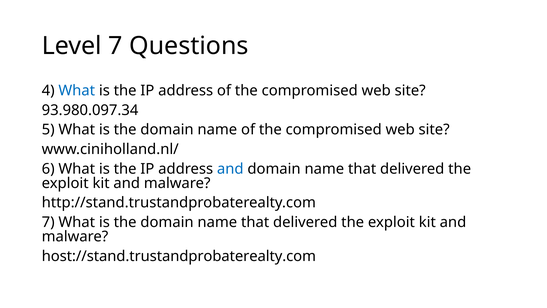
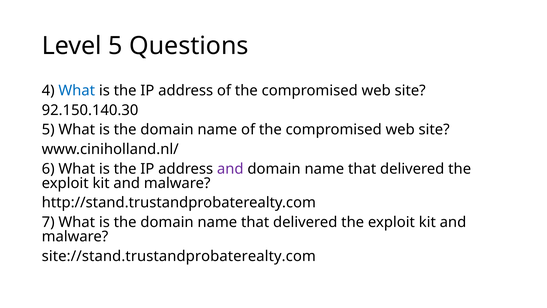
Level 7: 7 -> 5
93.980.097.34: 93.980.097.34 -> 92.150.140.30
and at (230, 169) colour: blue -> purple
host://stand.trustandprobaterealty.com: host://stand.trustandprobaterealty.com -> site://stand.trustandprobaterealty.com
